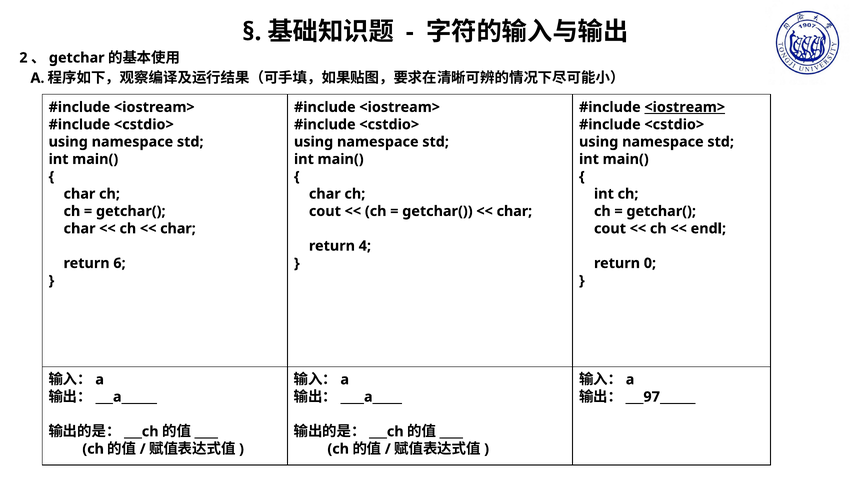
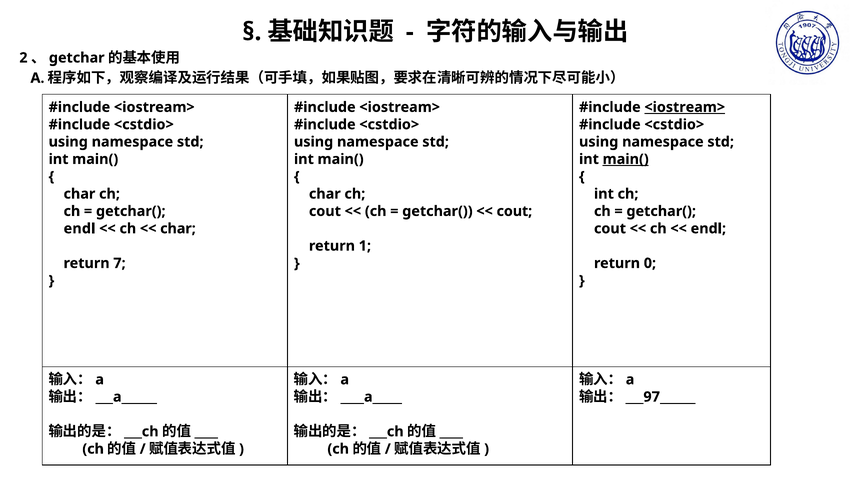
main( at (626, 159) underline: none -> present
char at (514, 211): char -> cout
char at (80, 228): char -> endl
4: 4 -> 1
6: 6 -> 7
